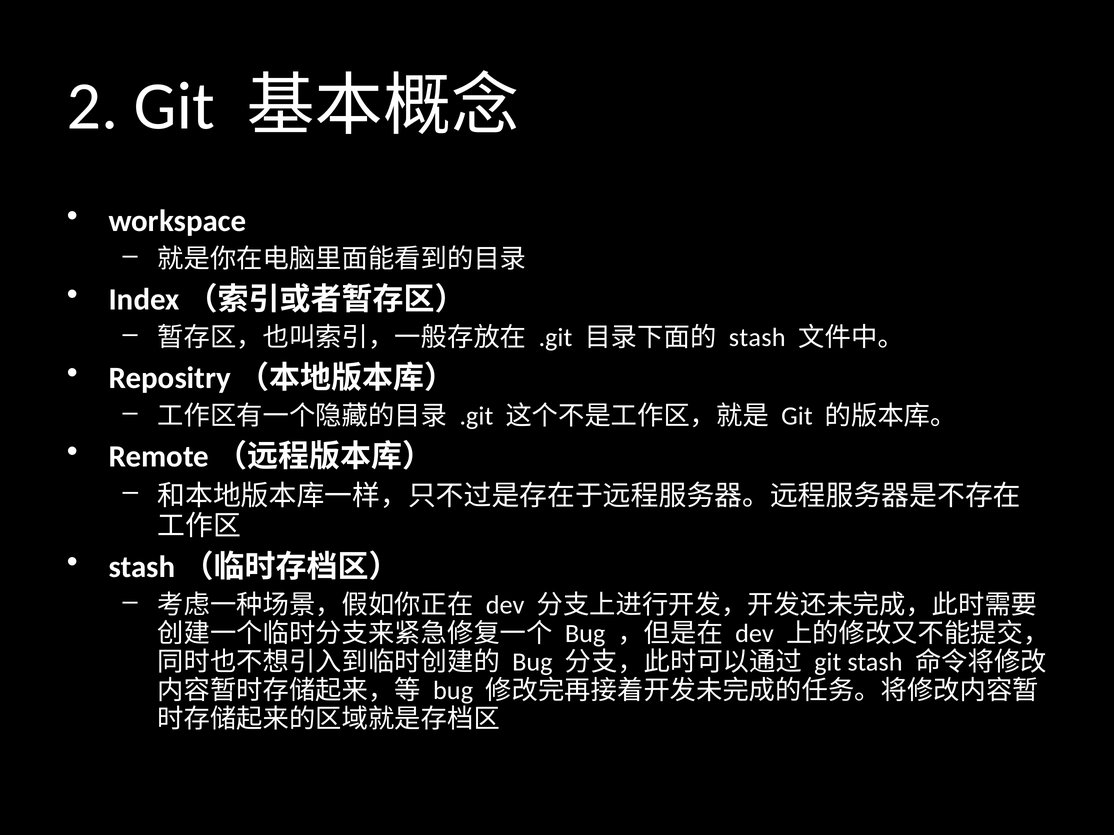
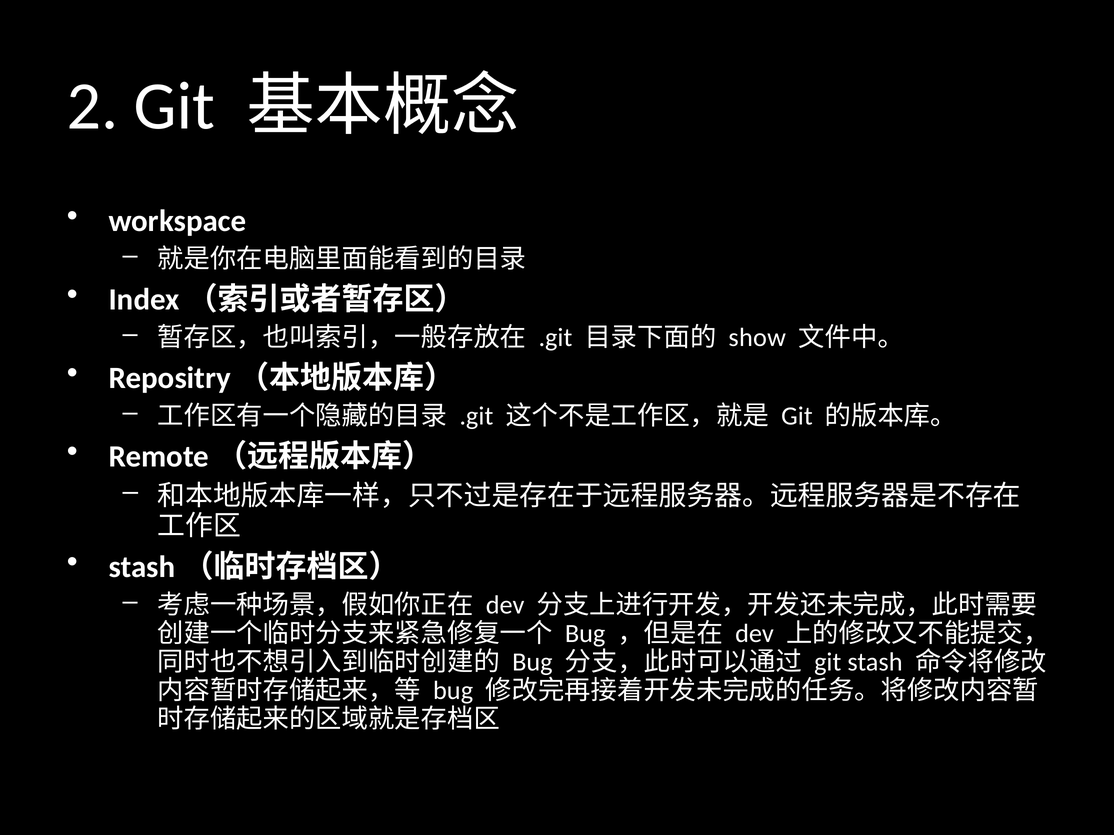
stash at (757, 338): stash -> show
